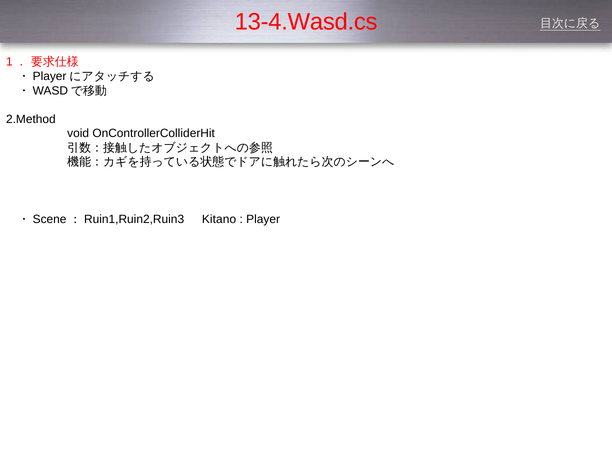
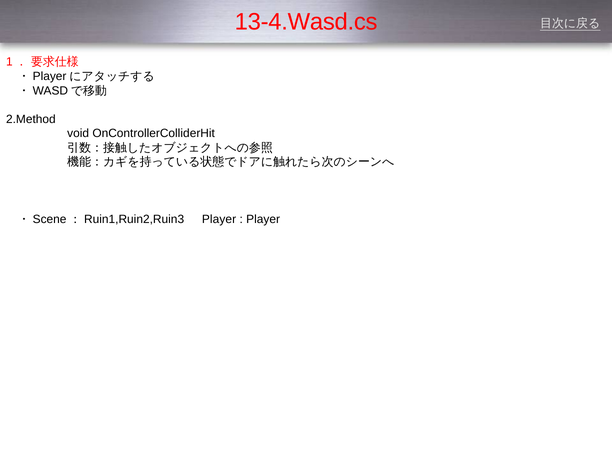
Kitano at (219, 219): Kitano -> Player
